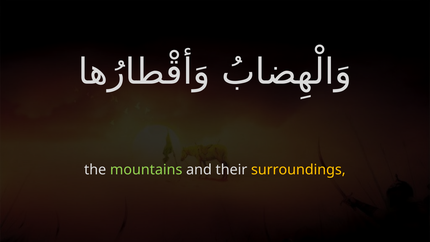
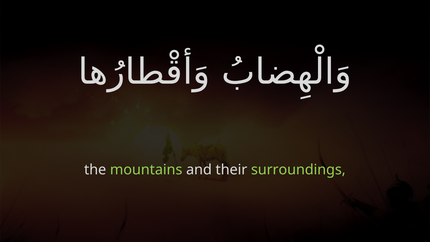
surroundings colour: yellow -> light green
